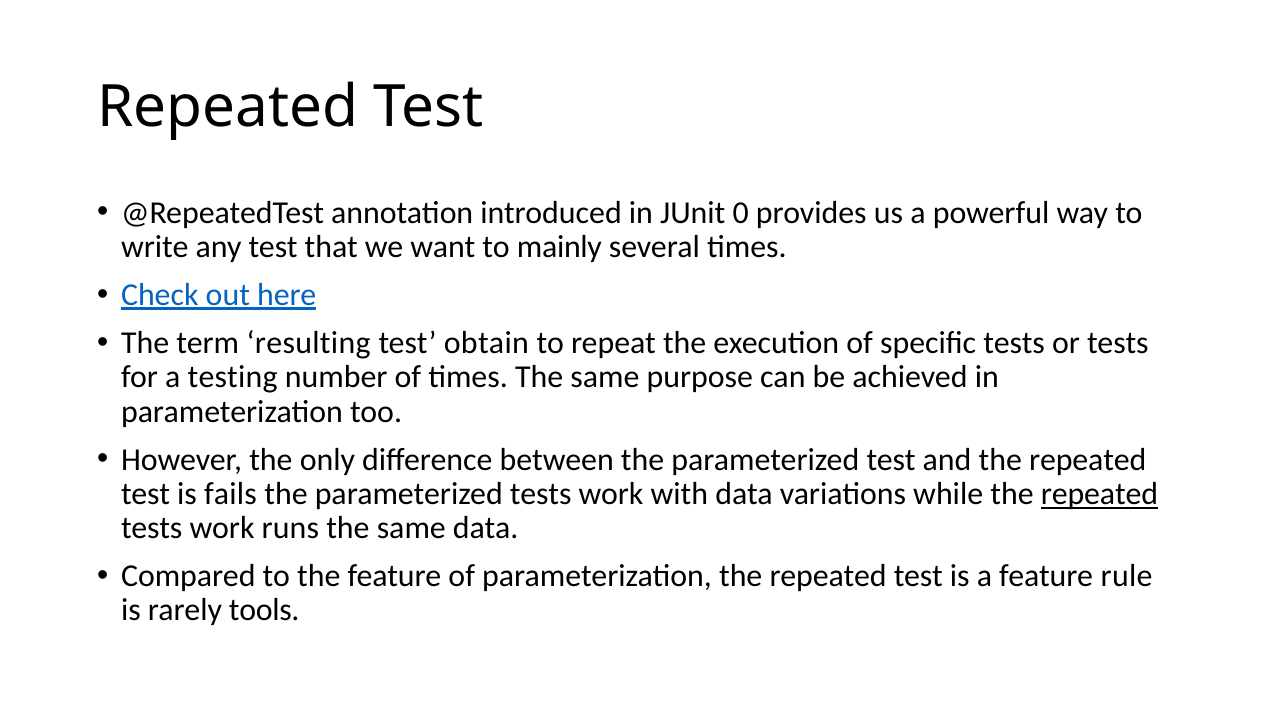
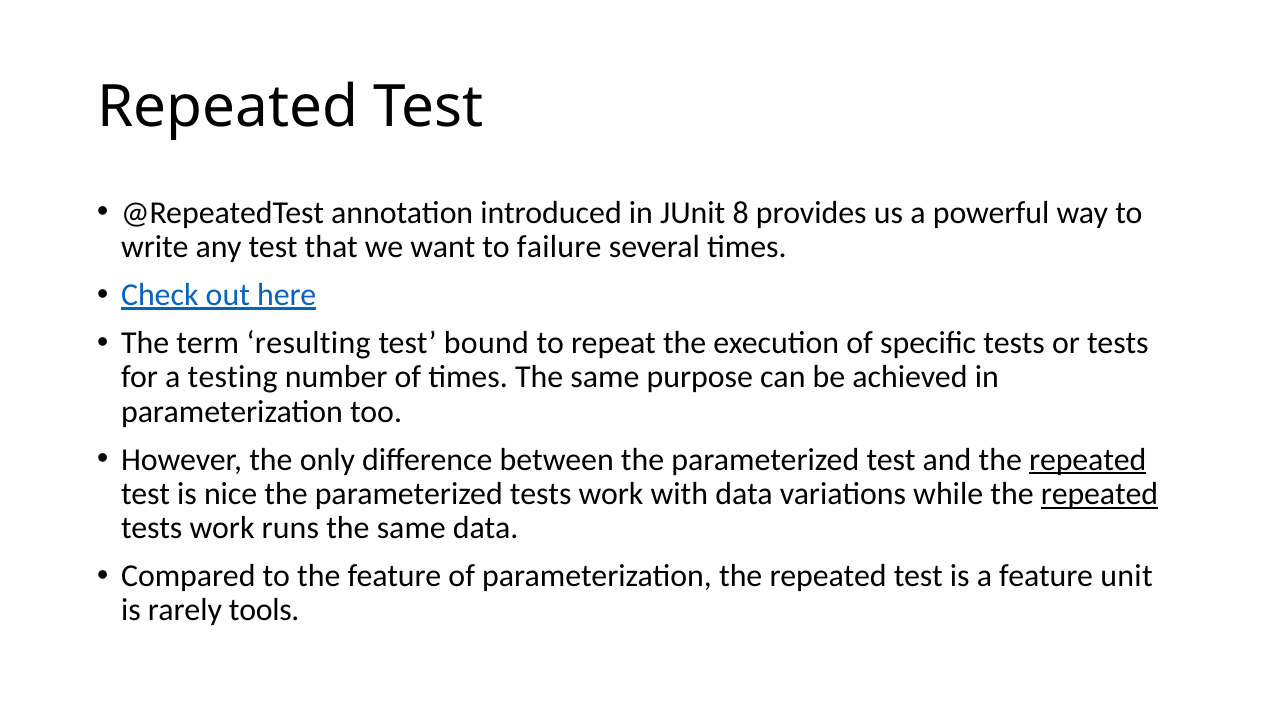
0: 0 -> 8
mainly: mainly -> failure
obtain: obtain -> bound
repeated at (1088, 460) underline: none -> present
fails: fails -> nice
rule: rule -> unit
